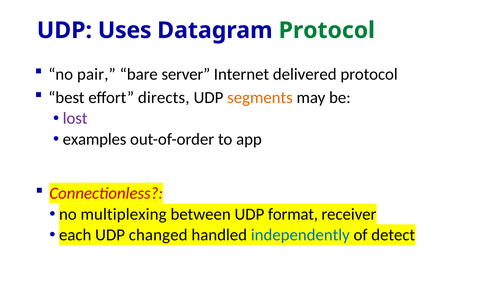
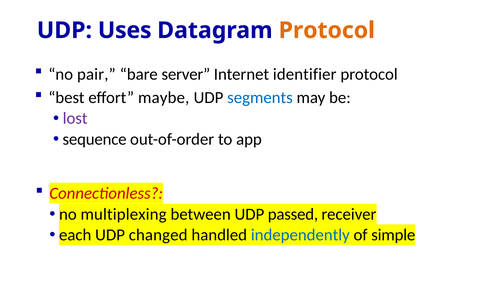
Protocol at (327, 30) colour: green -> orange
delivered: delivered -> identifier
directs: directs -> maybe
segments colour: orange -> blue
examples: examples -> sequence
format: format -> passed
detect: detect -> simple
